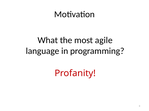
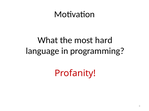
agile: agile -> hard
